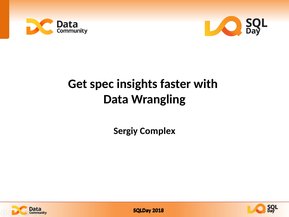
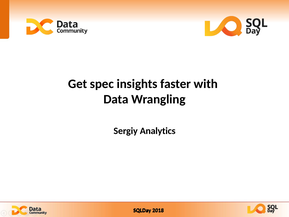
Complex: Complex -> Analytics
